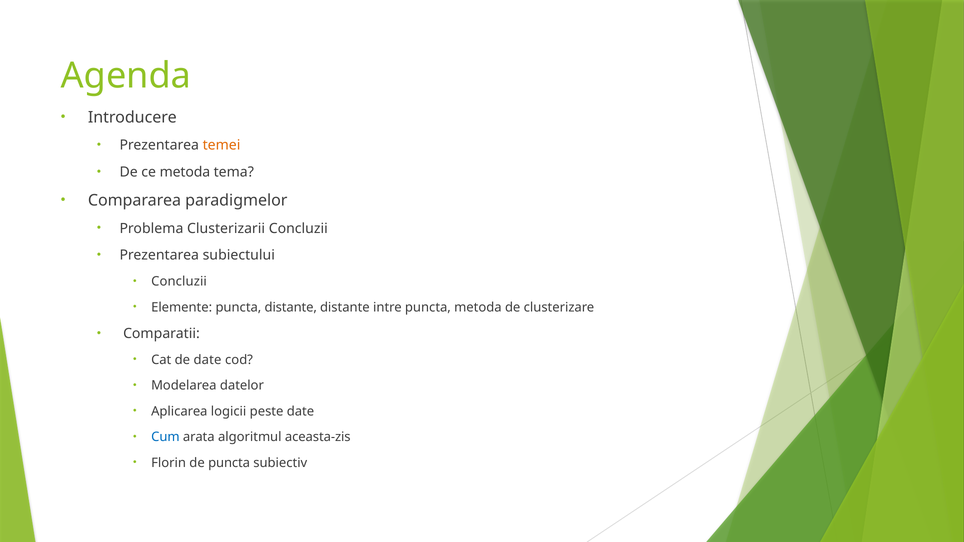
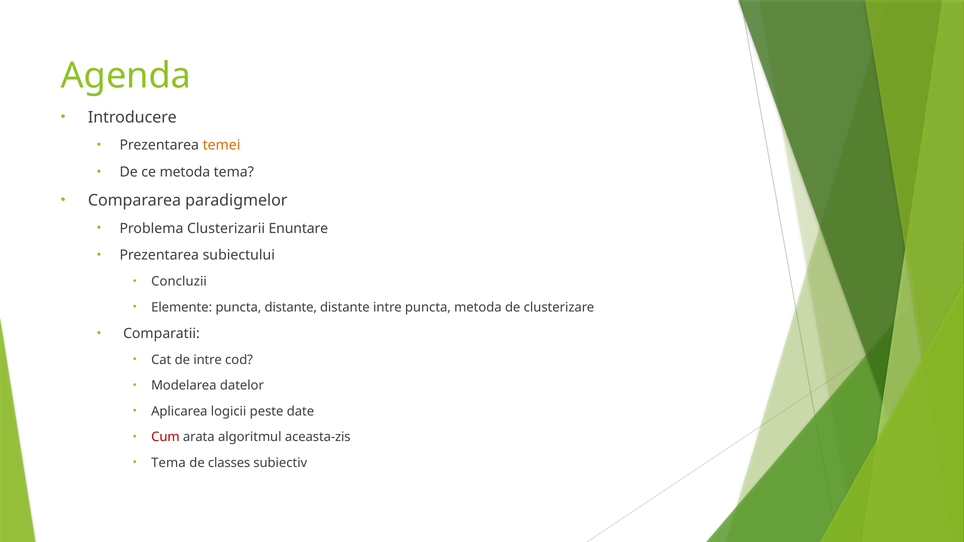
Clusterizarii Concluzii: Concluzii -> Enuntare
de date: date -> intre
Cum colour: blue -> red
Florin at (169, 463): Florin -> Tema
de puncta: puncta -> classes
